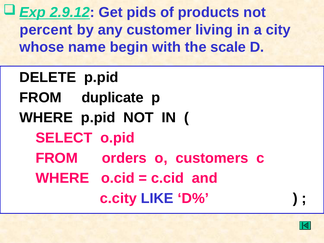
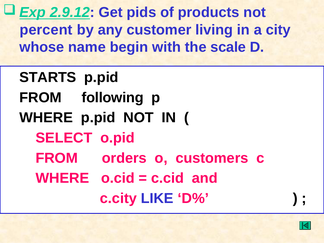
DELETE: DELETE -> STARTS
duplicate: duplicate -> following
